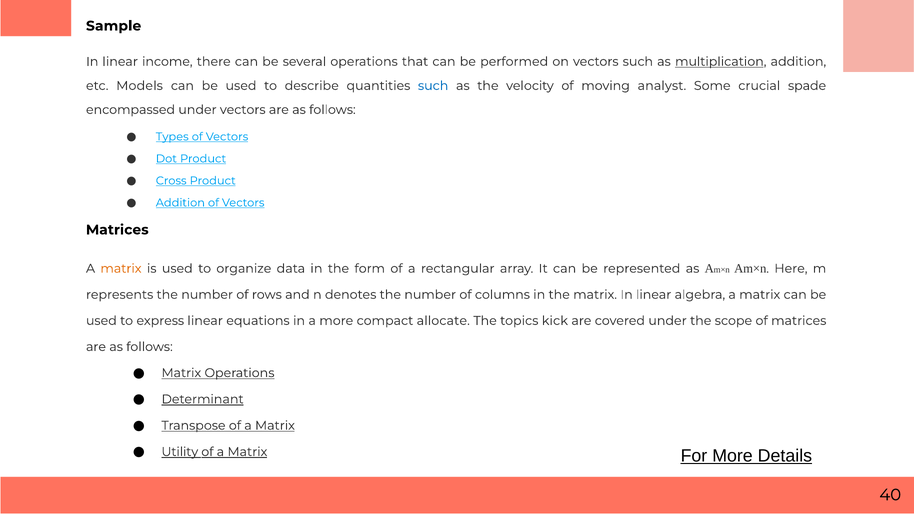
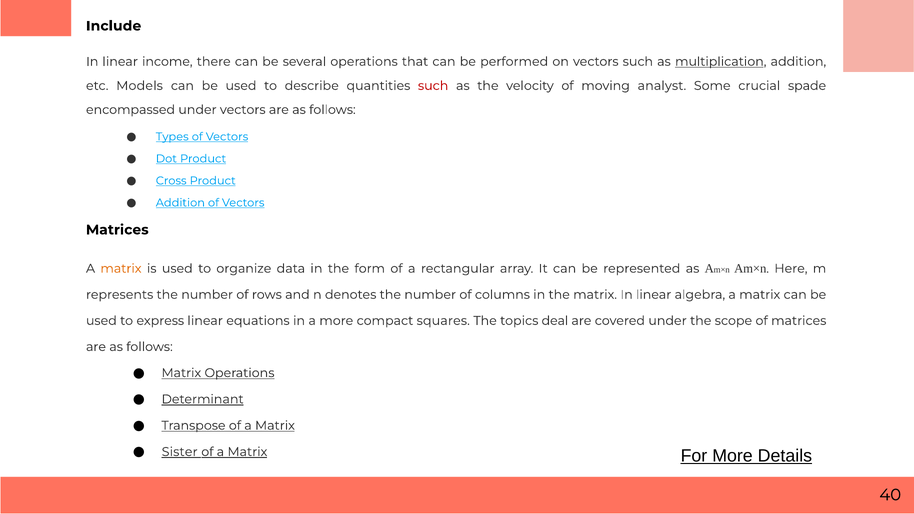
Sample: Sample -> Include
such at (433, 86) colour: blue -> red
allocate: allocate -> squares
kick: kick -> deal
Utility: Utility -> Sister
